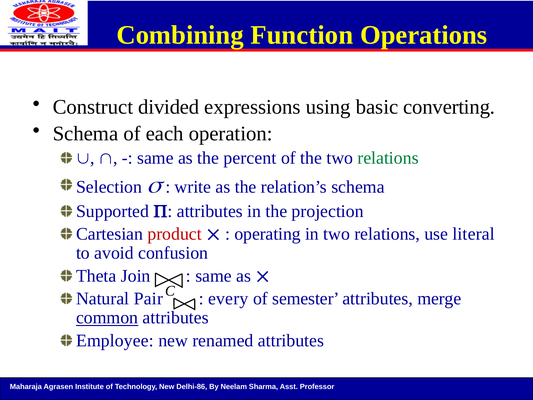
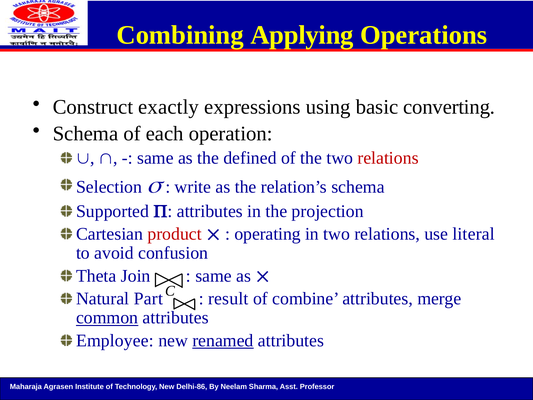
Function: Function -> Applying
divided: divided -> exactly
percent: percent -> defined
relations at (388, 158) colour: green -> red
Pair: Pair -> Part
every: every -> result
semester: semester -> combine
renamed underline: none -> present
